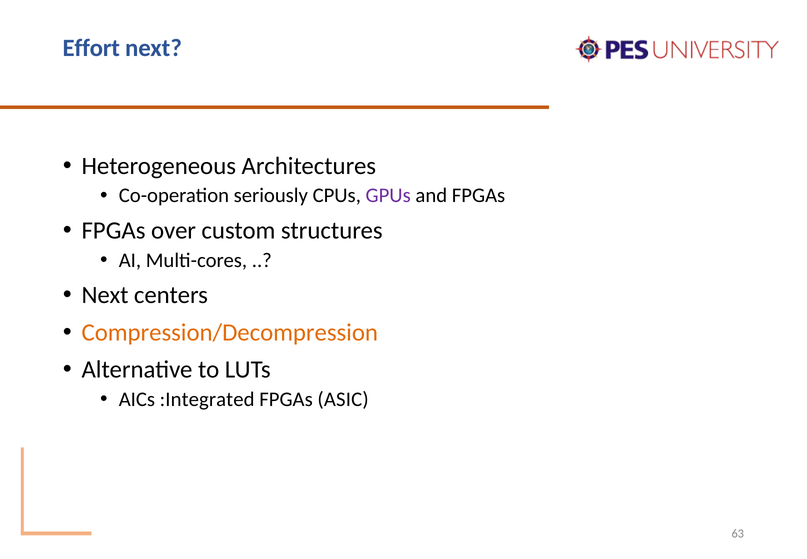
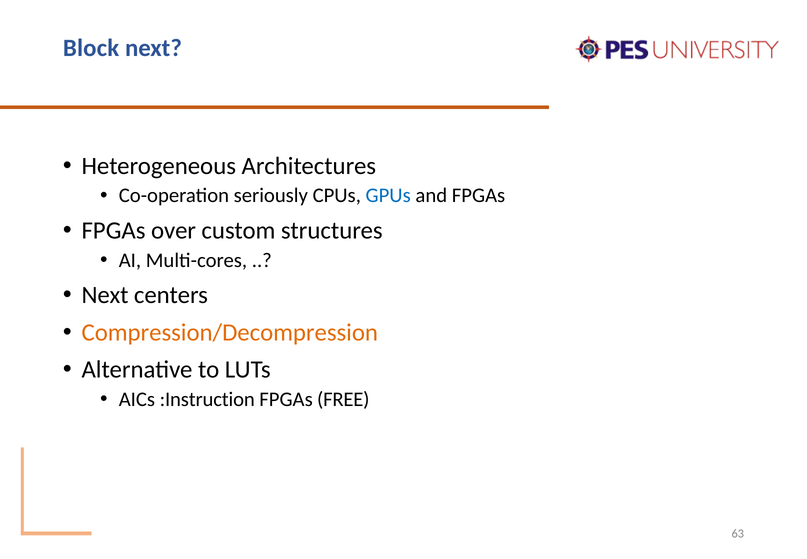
Effort: Effort -> Block
GPUs colour: purple -> blue
:Integrated: :Integrated -> :Instruction
ASIC: ASIC -> FREE
